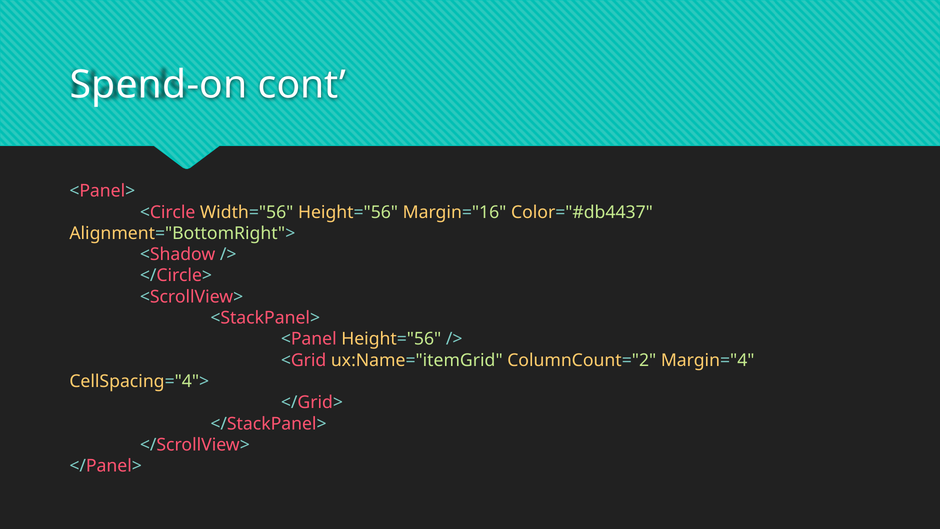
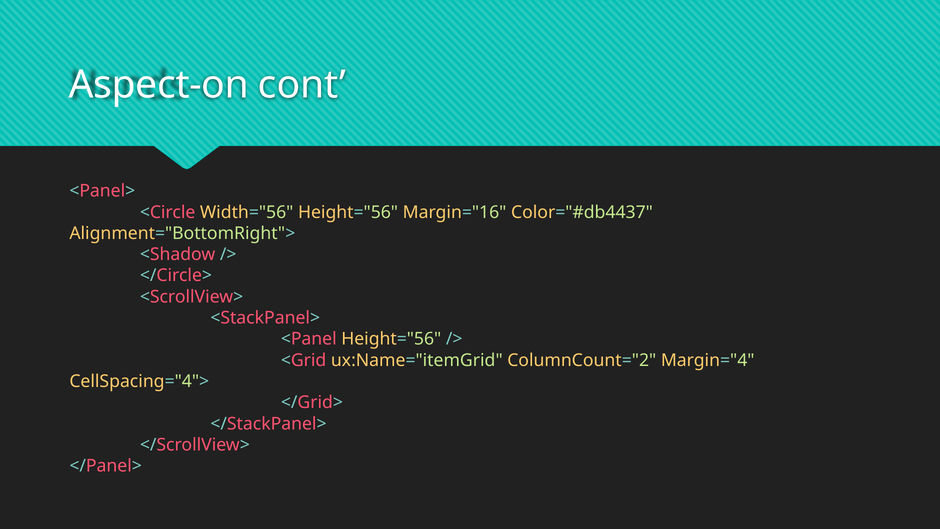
Spend-on: Spend-on -> Aspect-on
